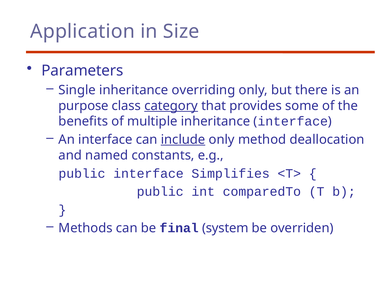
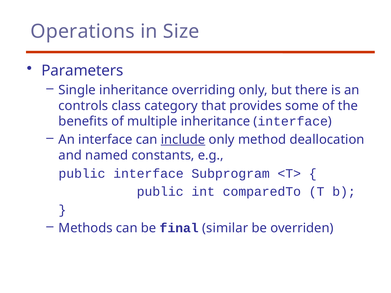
Application: Application -> Operations
purpose: purpose -> controls
category underline: present -> none
Simplifies: Simplifies -> Subprogram
system: system -> similar
